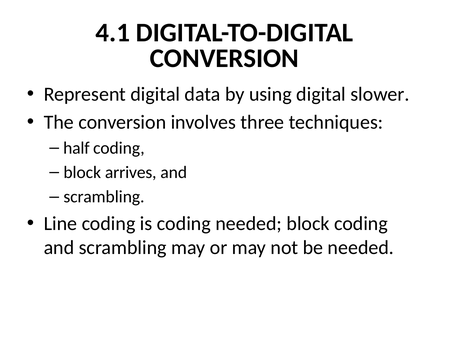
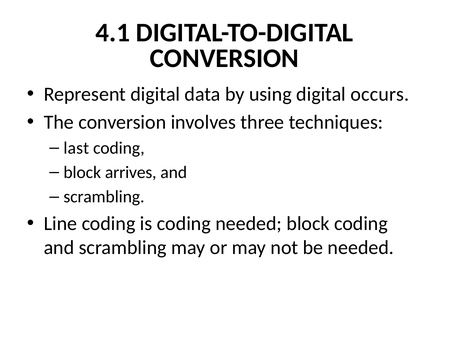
slower: slower -> occurs
half: half -> last
